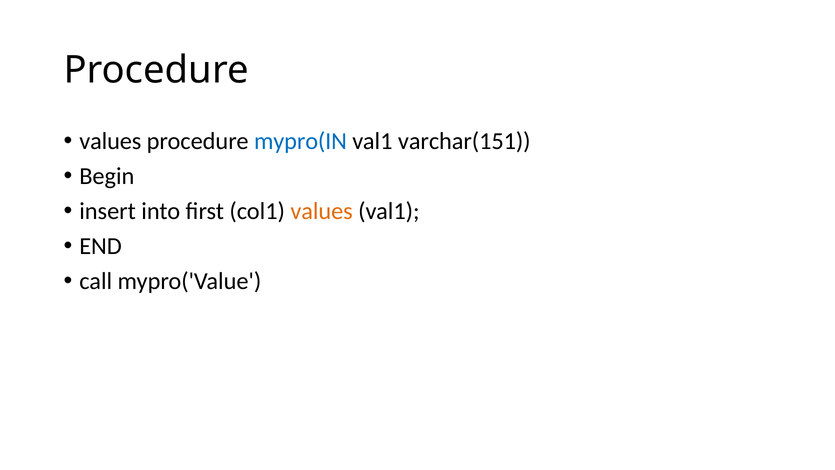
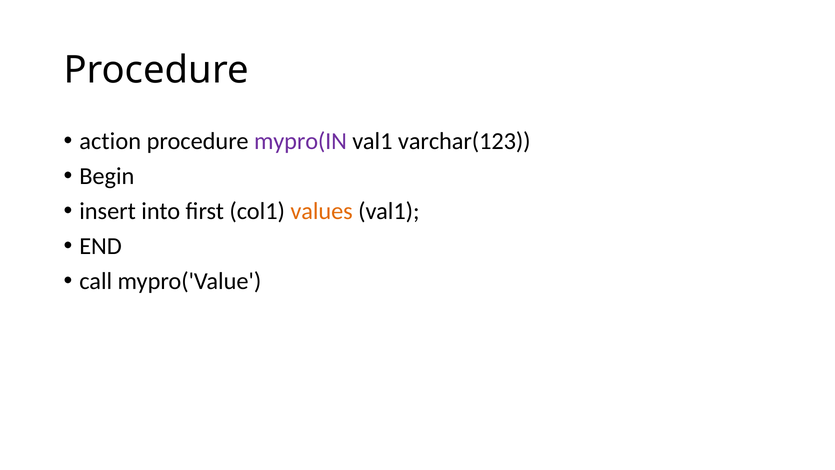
values at (110, 141): values -> action
mypro(IN colour: blue -> purple
varchar(151: varchar(151 -> varchar(123
